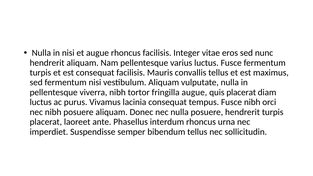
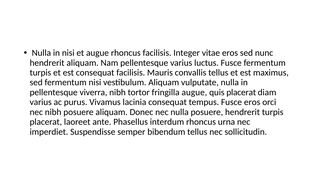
luctus at (41, 102): luctus -> varius
Fusce nibh: nibh -> eros
